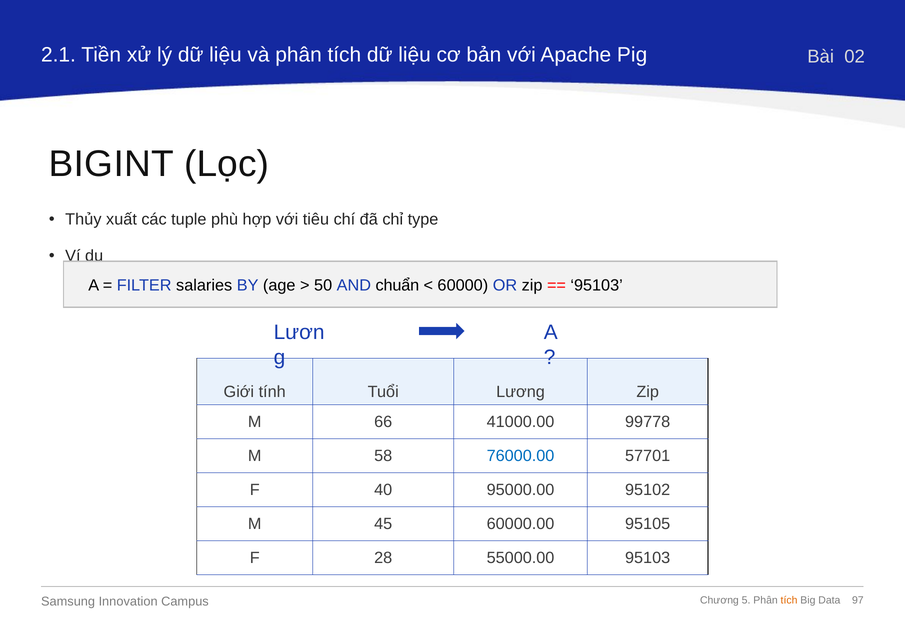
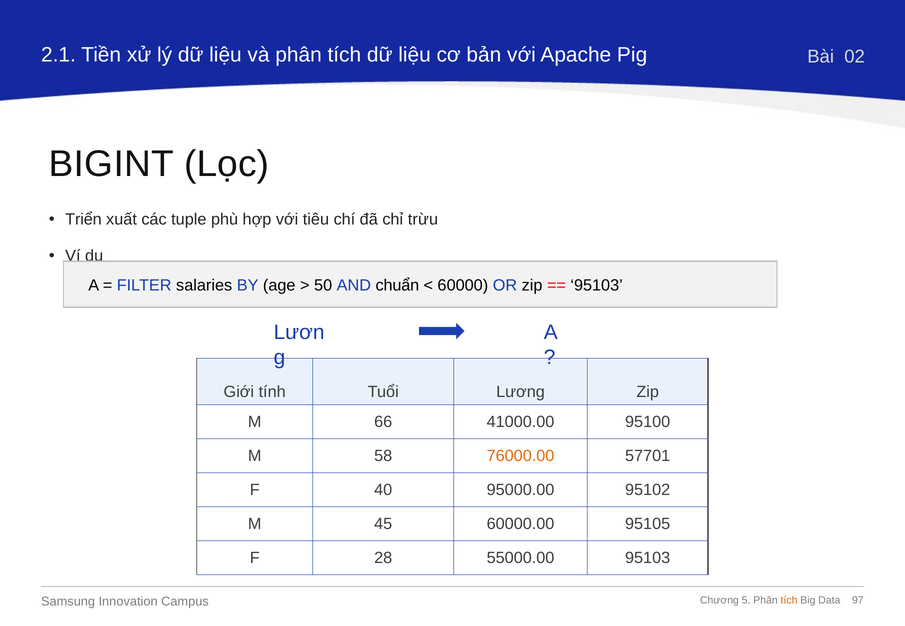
Thủy: Thủy -> Triển
type: type -> trừu
99778: 99778 -> 95100
76000.00 colour: blue -> orange
